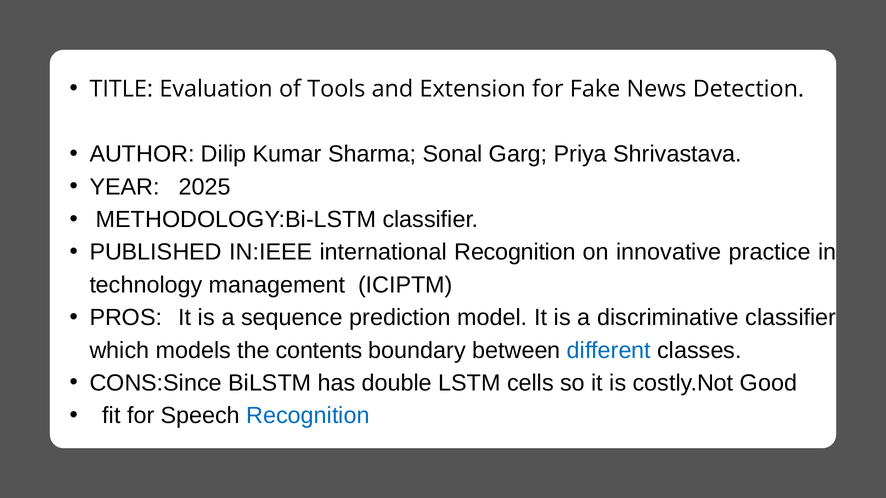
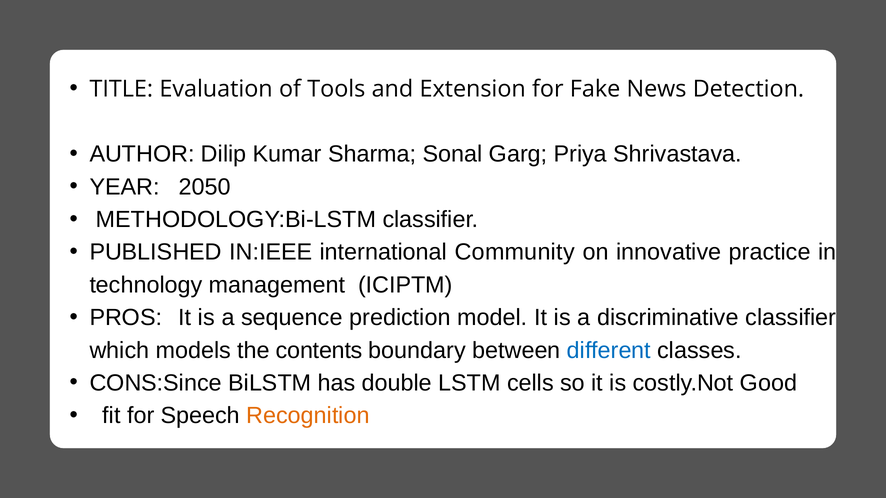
2025: 2025 -> 2050
international Recognition: Recognition -> Community
Recognition at (308, 416) colour: blue -> orange
